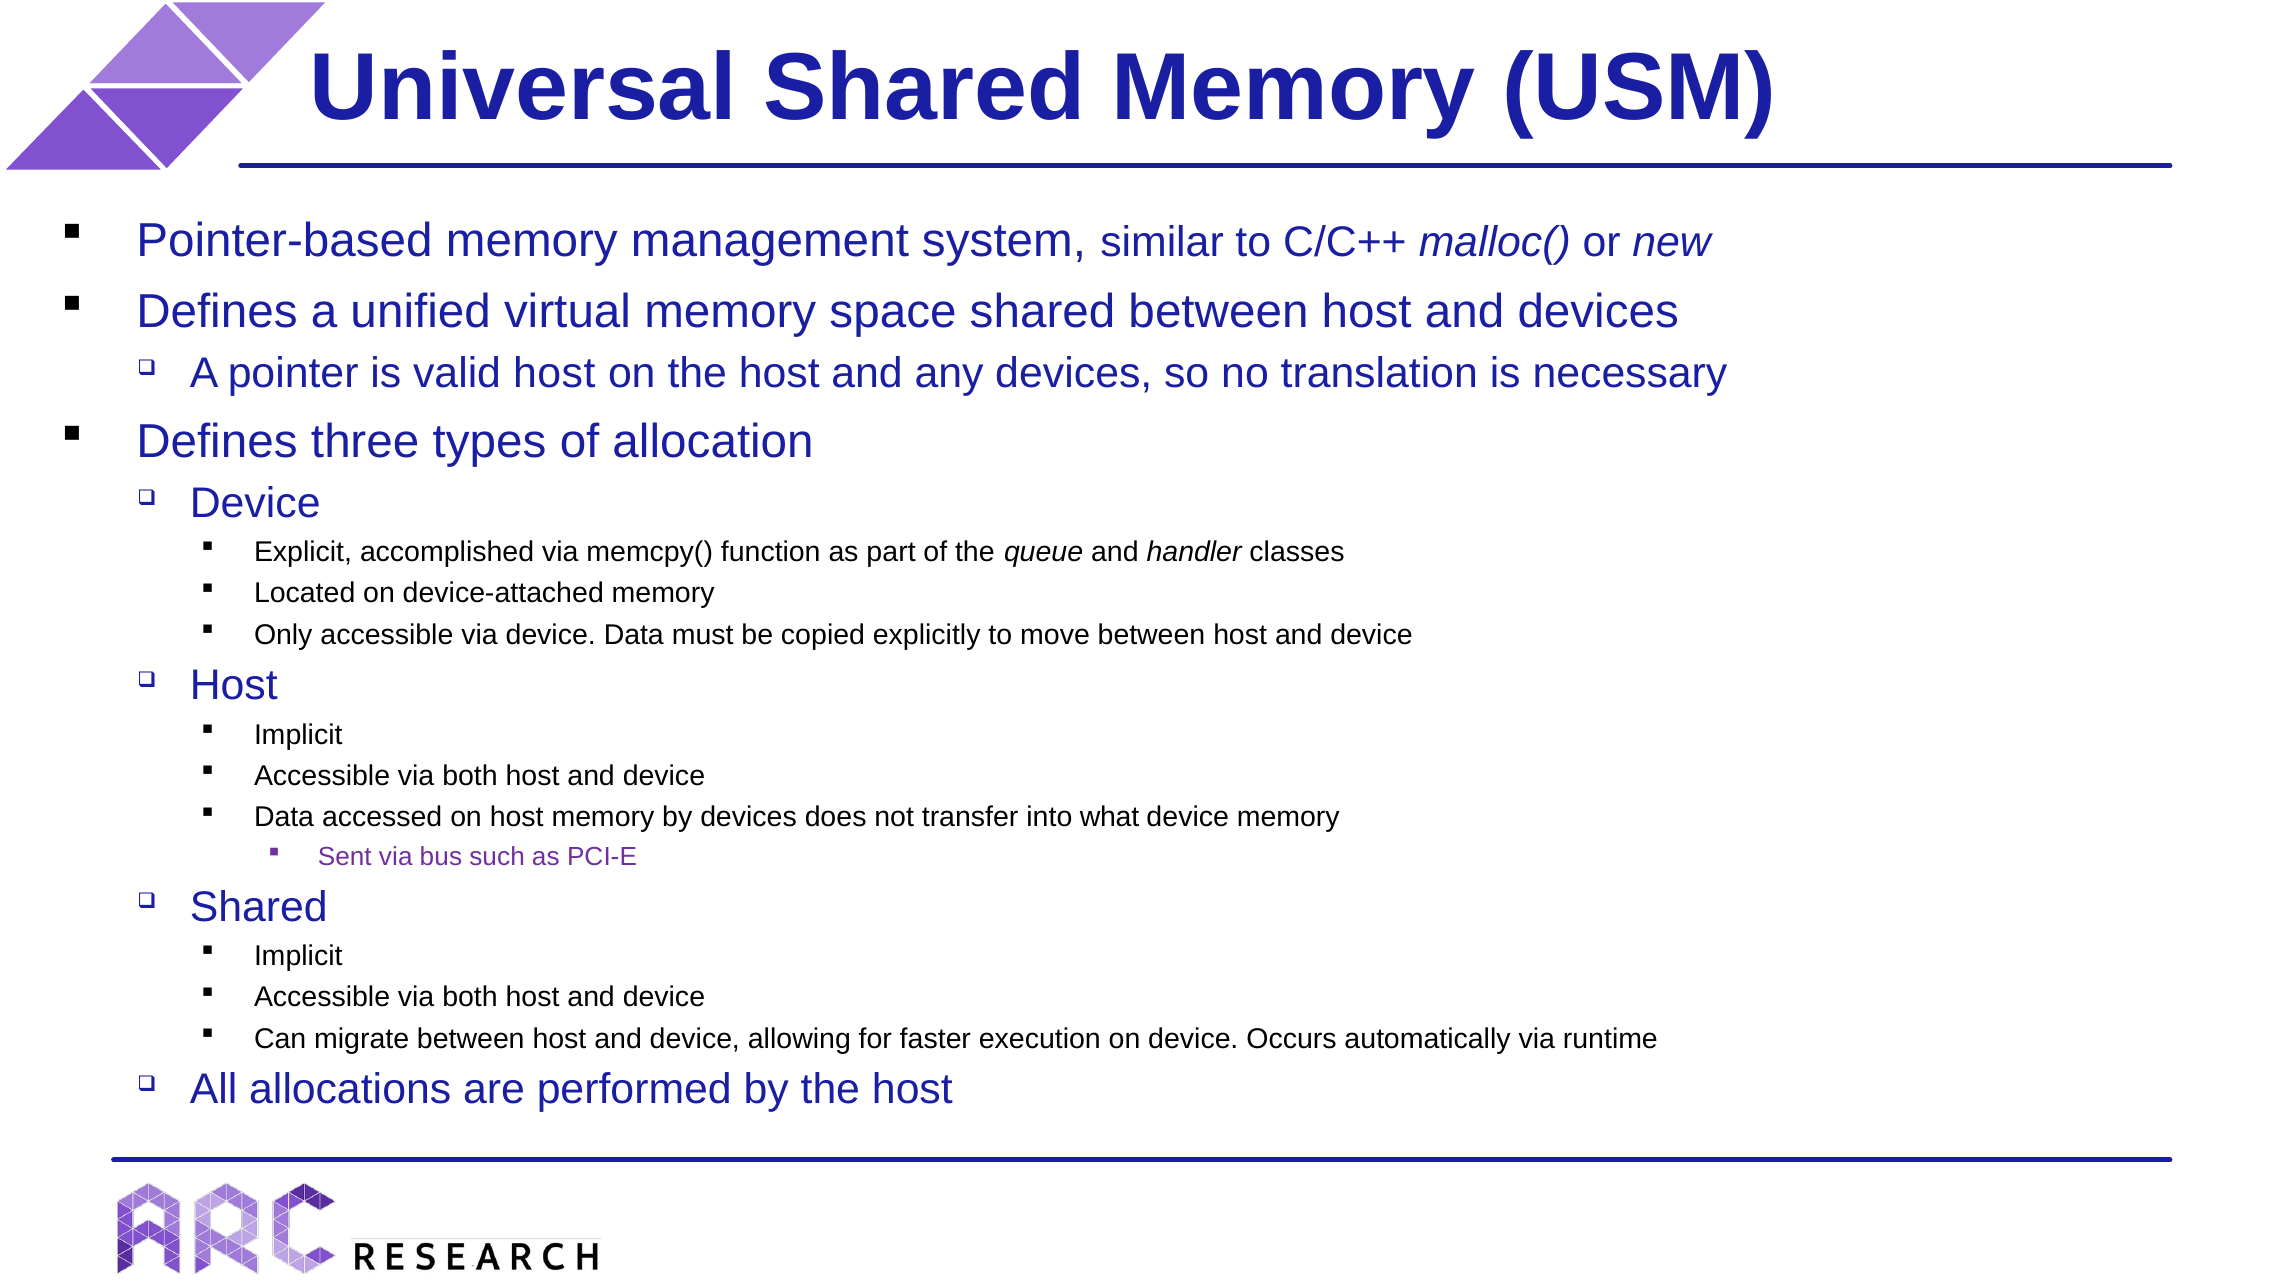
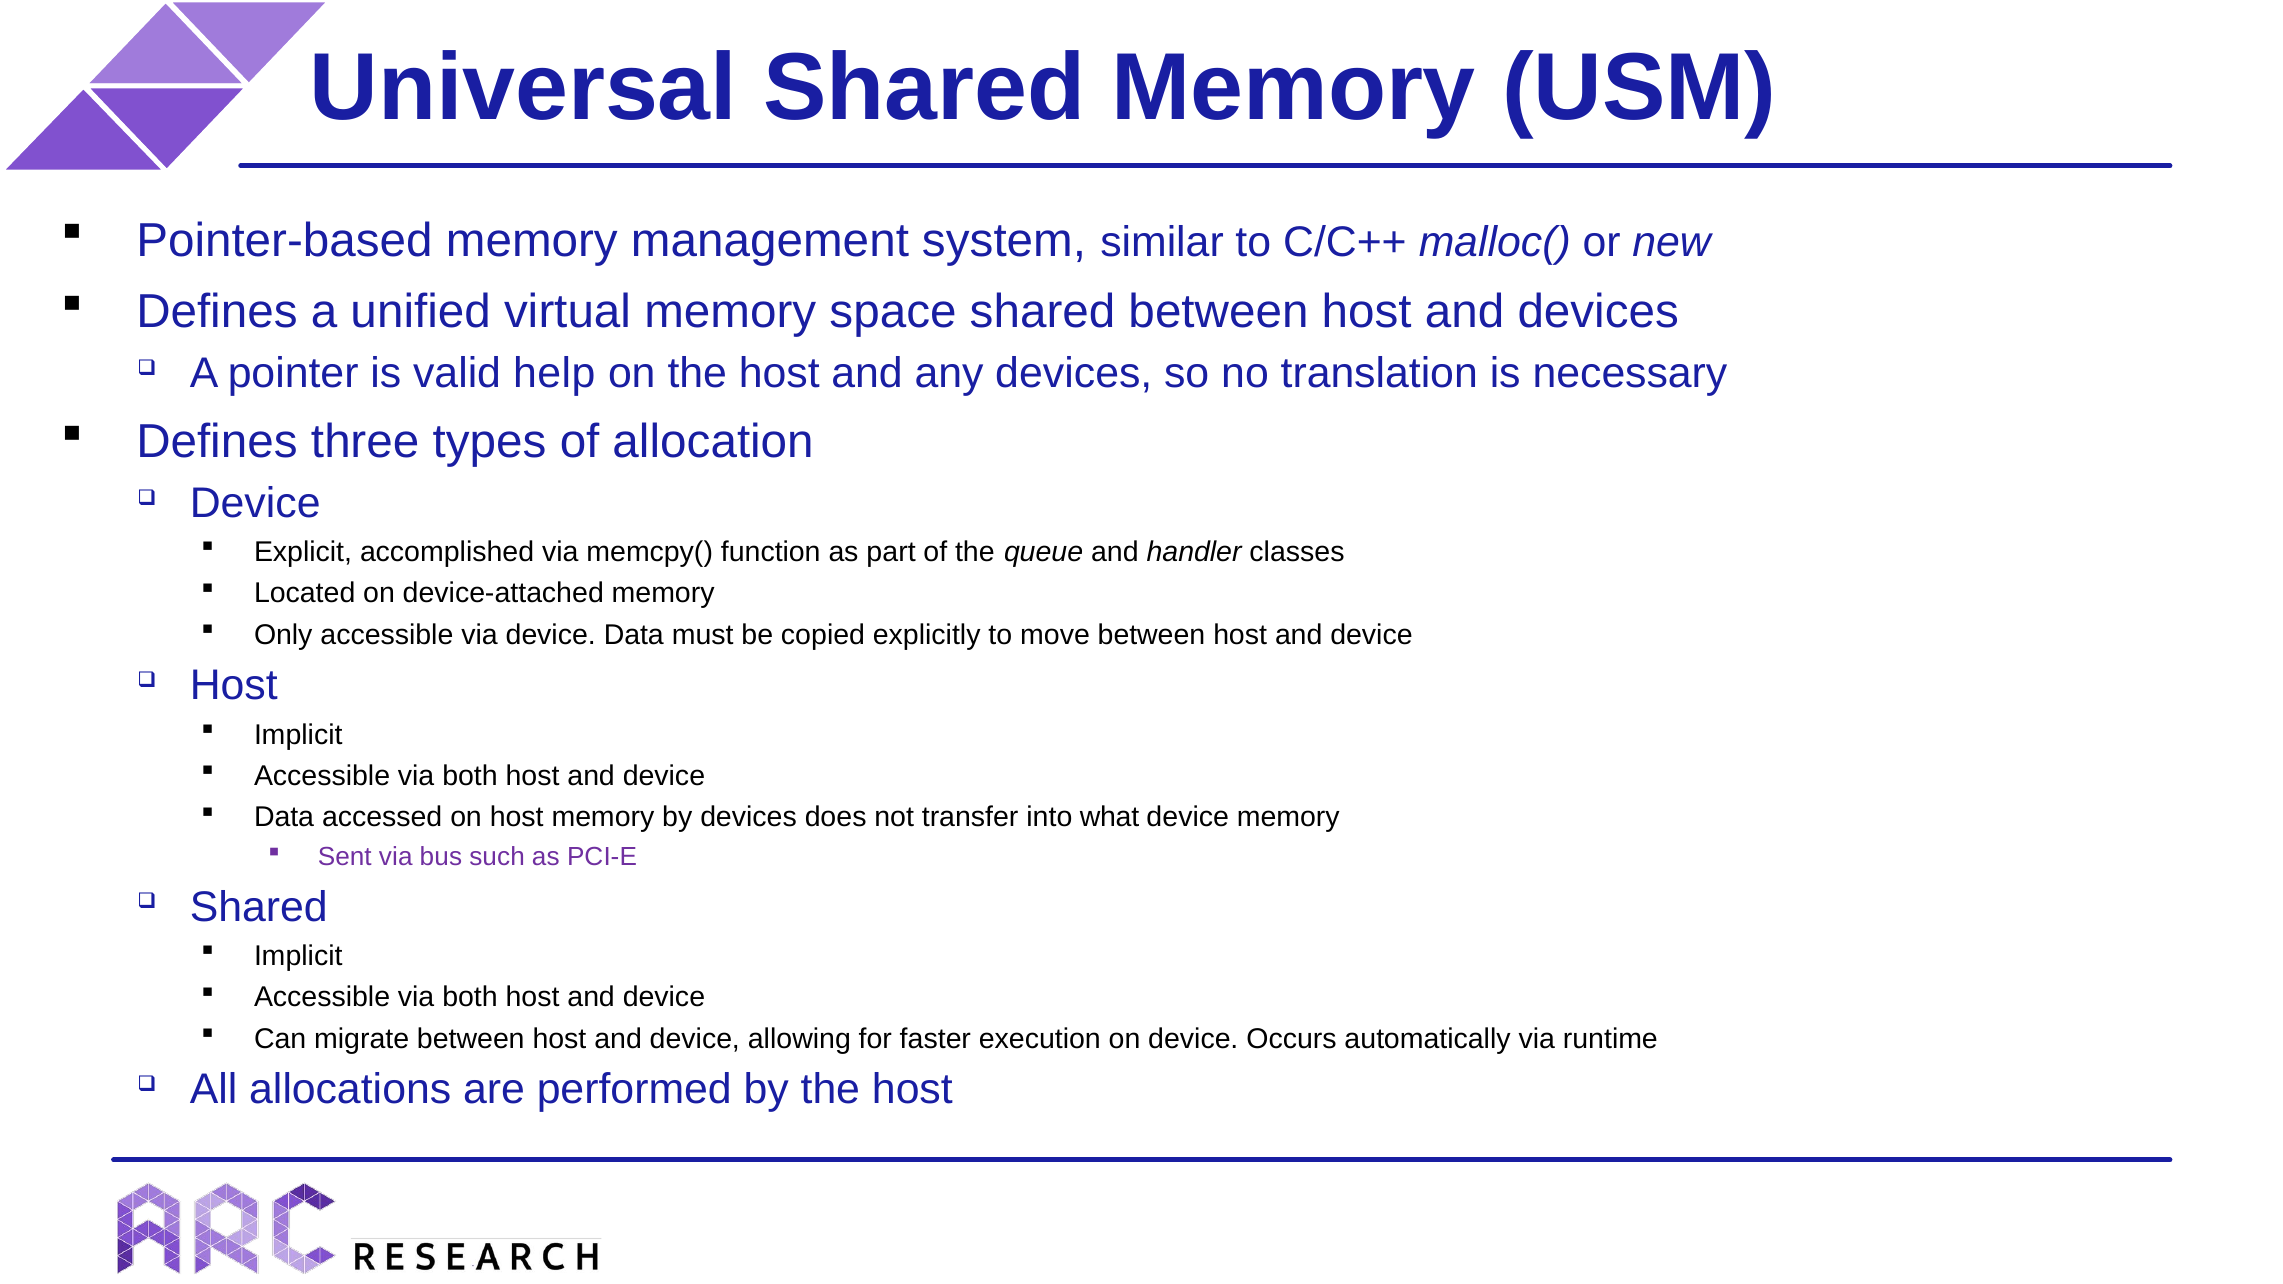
valid host: host -> help
